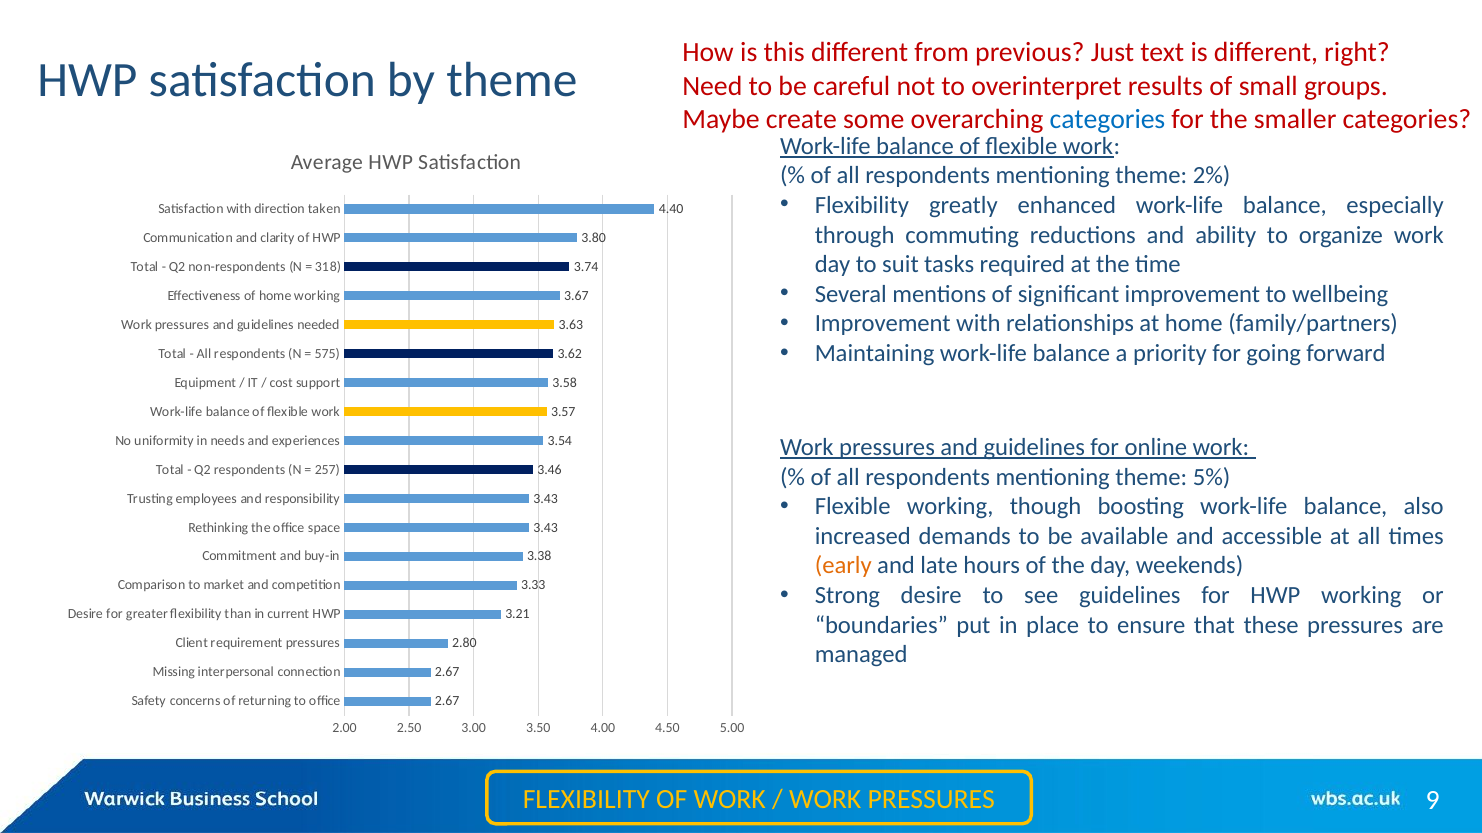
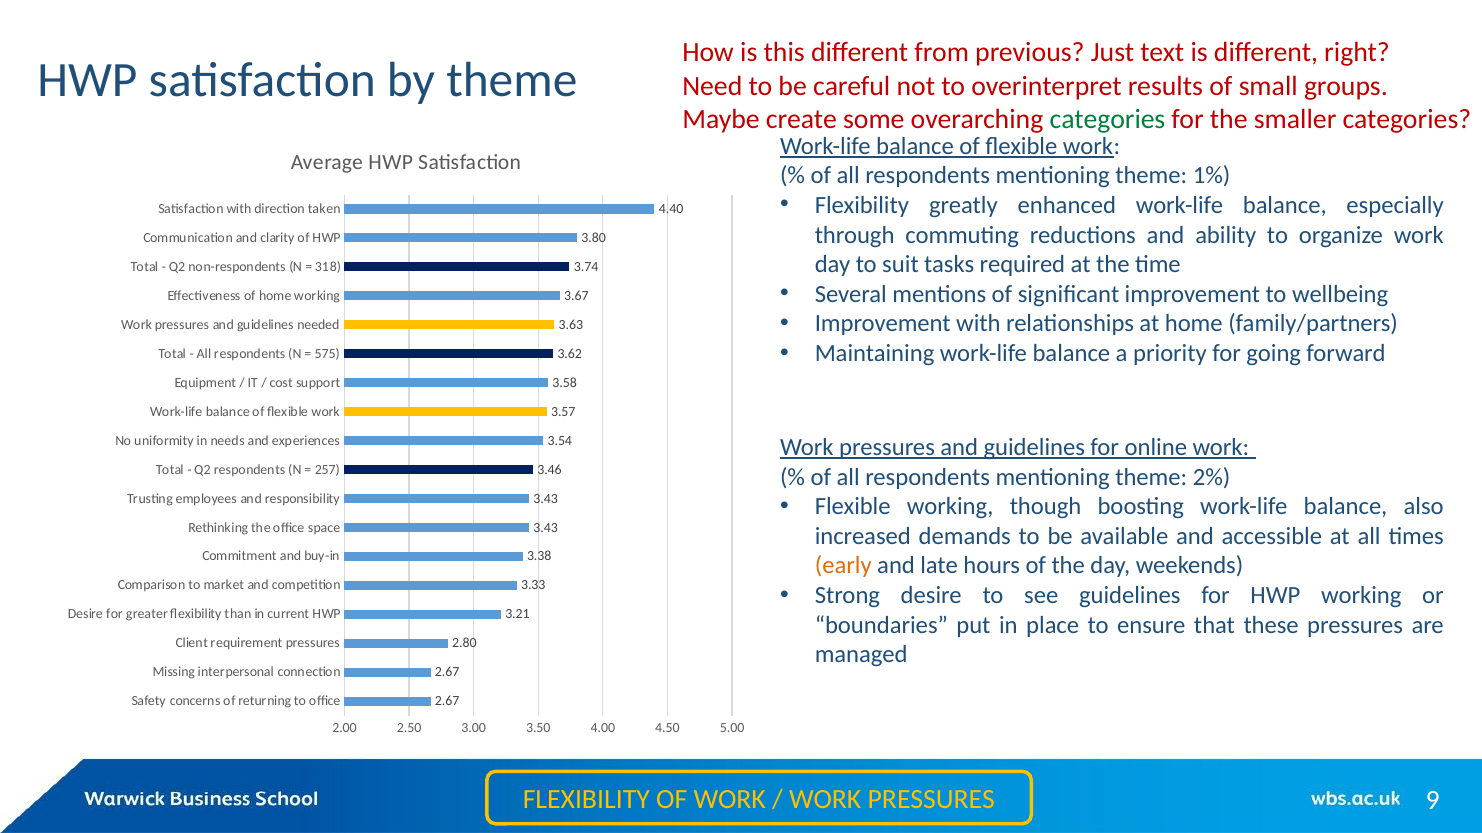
categories at (1108, 119) colour: blue -> green
2%: 2% -> 1%
5%: 5% -> 2%
